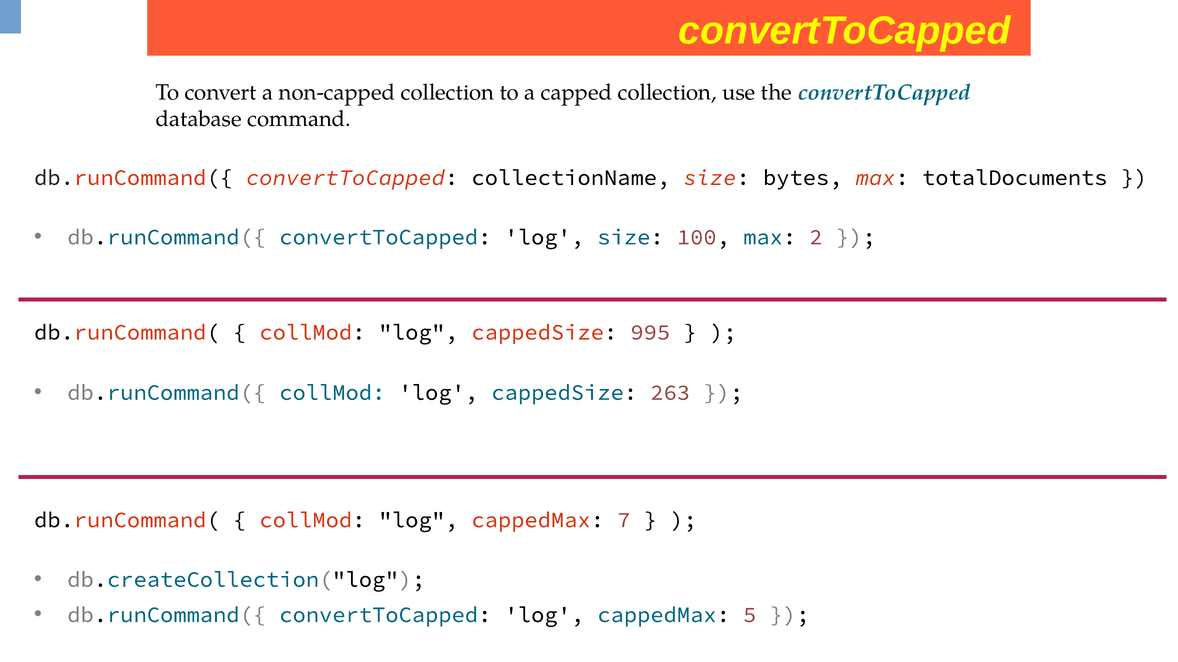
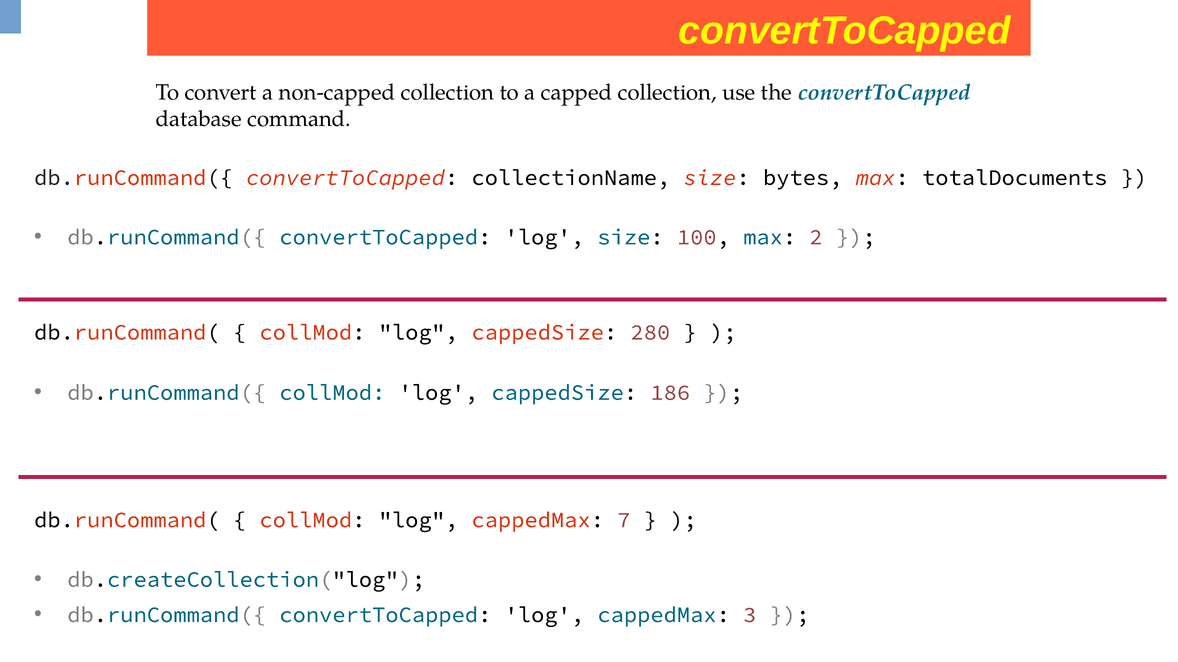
995: 995 -> 280
263: 263 -> 186
5: 5 -> 3
